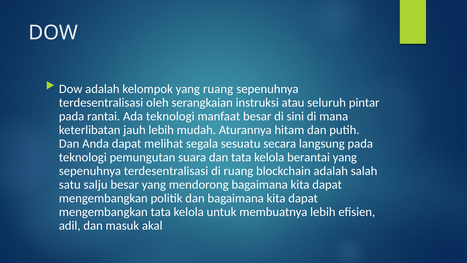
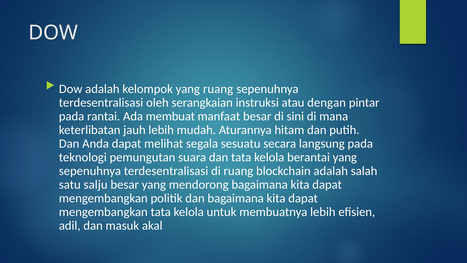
seluruh: seluruh -> dengan
Ada teknologi: teknologi -> membuat
